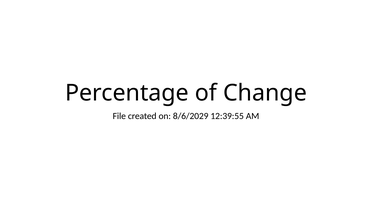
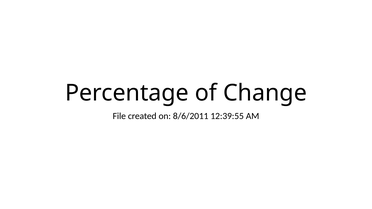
8/6/2029: 8/6/2029 -> 8/6/2011
